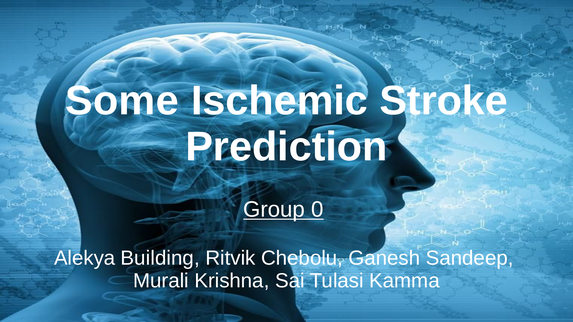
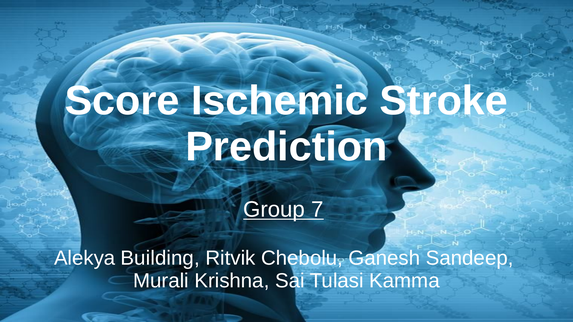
Some: Some -> Score
0: 0 -> 7
